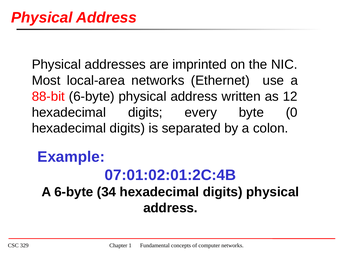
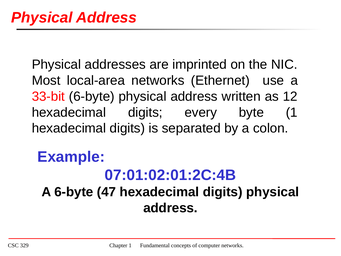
88-bit: 88-bit -> 33-bit
byte 0: 0 -> 1
34: 34 -> 47
